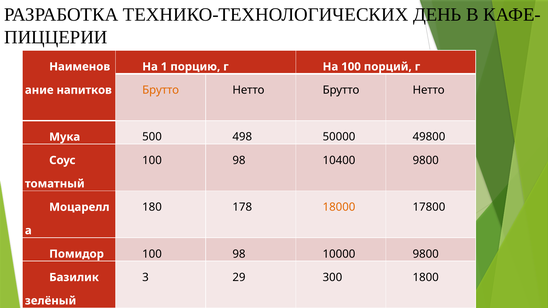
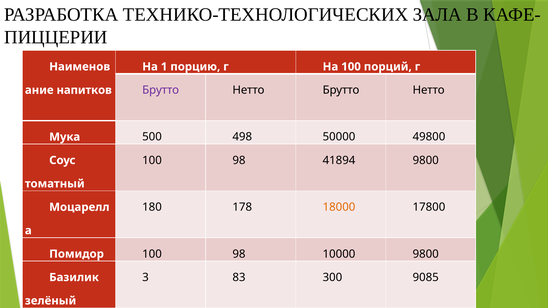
ДЕНЬ: ДЕНЬ -> ЗАЛА
Брутто at (161, 90) colour: orange -> purple
10400: 10400 -> 41894
29: 29 -> 83
1800: 1800 -> 9085
